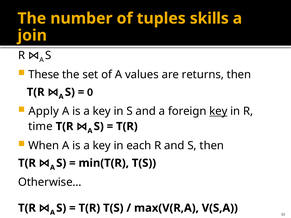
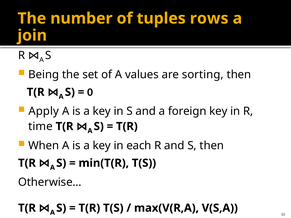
skills: skills -> rows
These: These -> Being
returns: returns -> sorting
key at (218, 111) underline: present -> none
